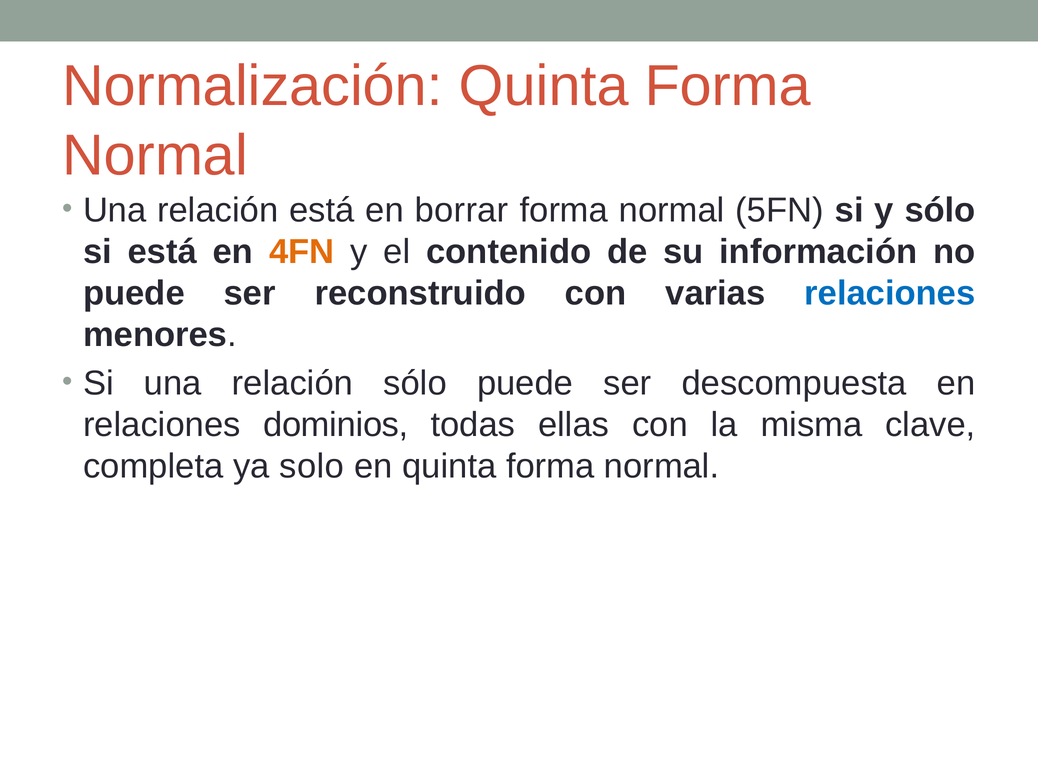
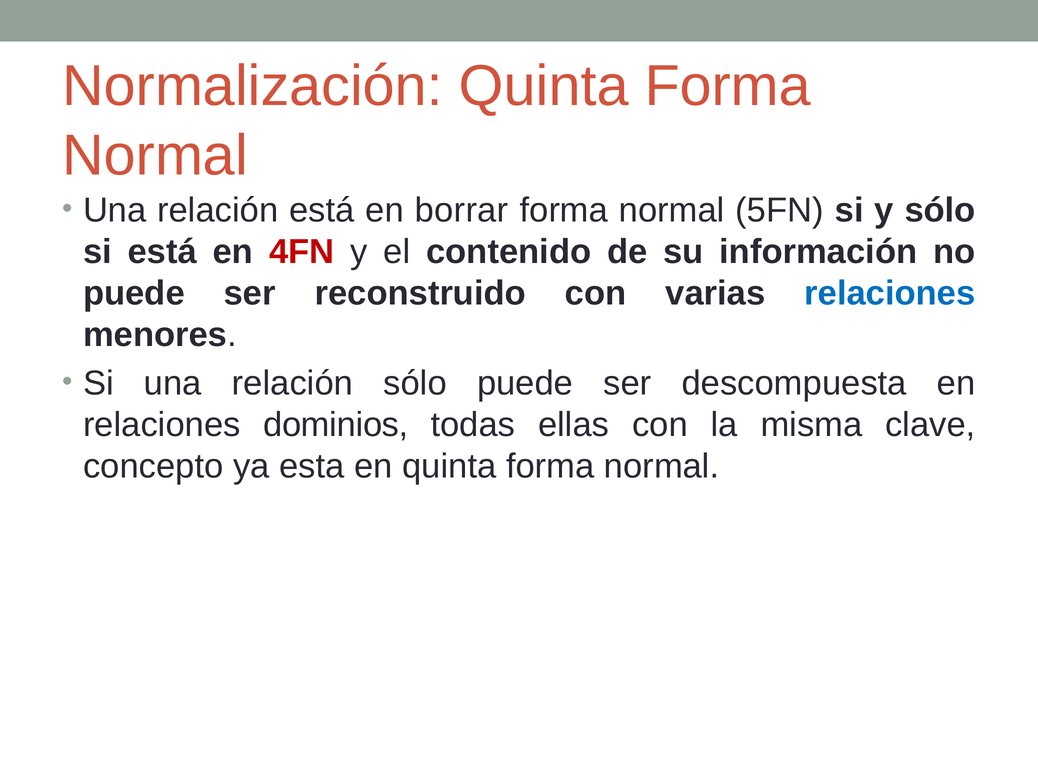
4FN colour: orange -> red
completa: completa -> concepto
solo: solo -> esta
